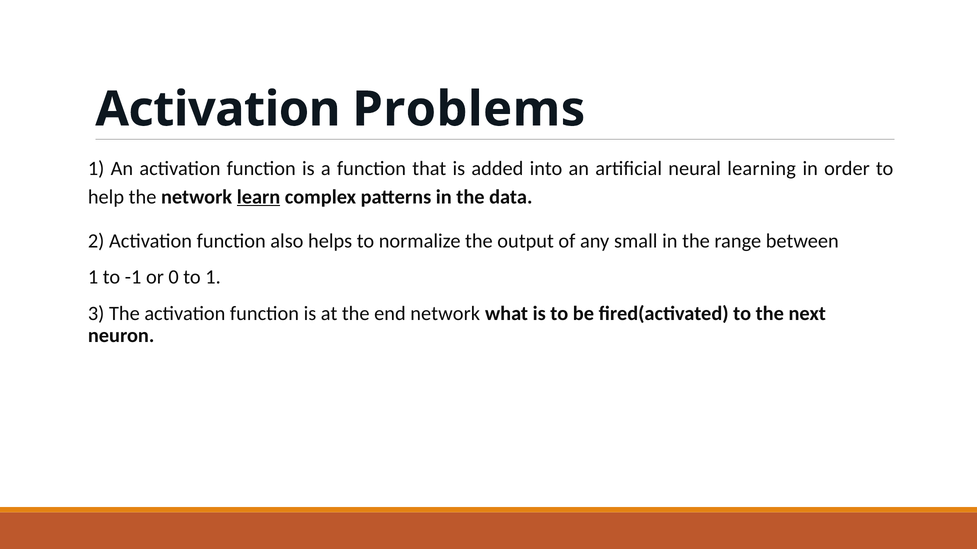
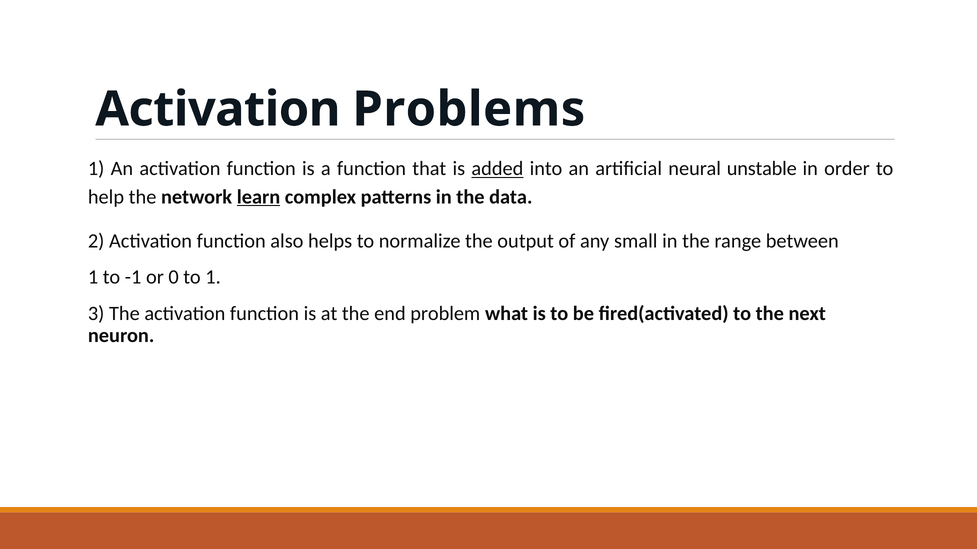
added underline: none -> present
learning: learning -> unstable
end network: network -> problem
